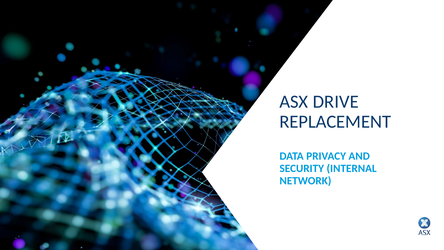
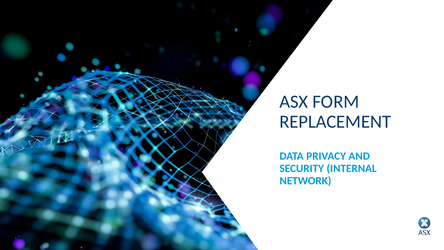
DRIVE: DRIVE -> FORM
